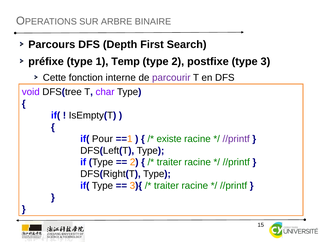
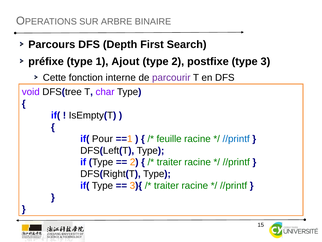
Temp: Temp -> Ajout
existe: existe -> feuille
//printf at (236, 139) colour: purple -> blue
